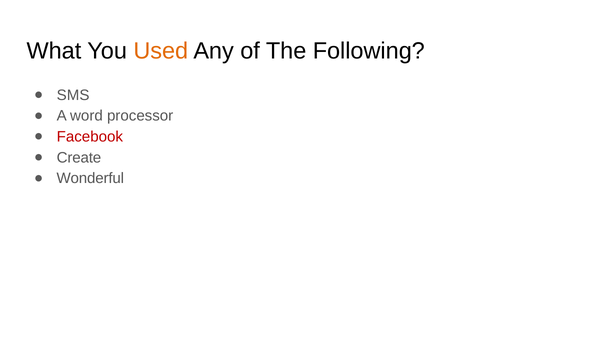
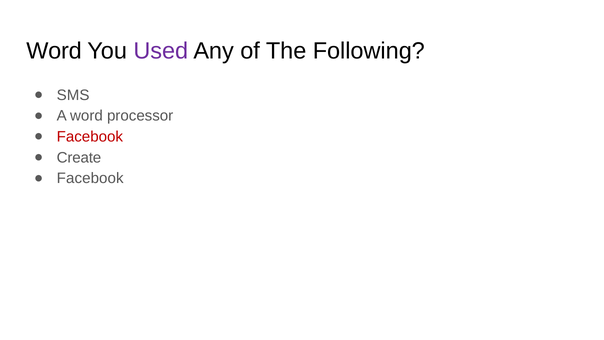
What at (54, 51): What -> Word
Used colour: orange -> purple
Wonderful at (90, 178): Wonderful -> Facebook
